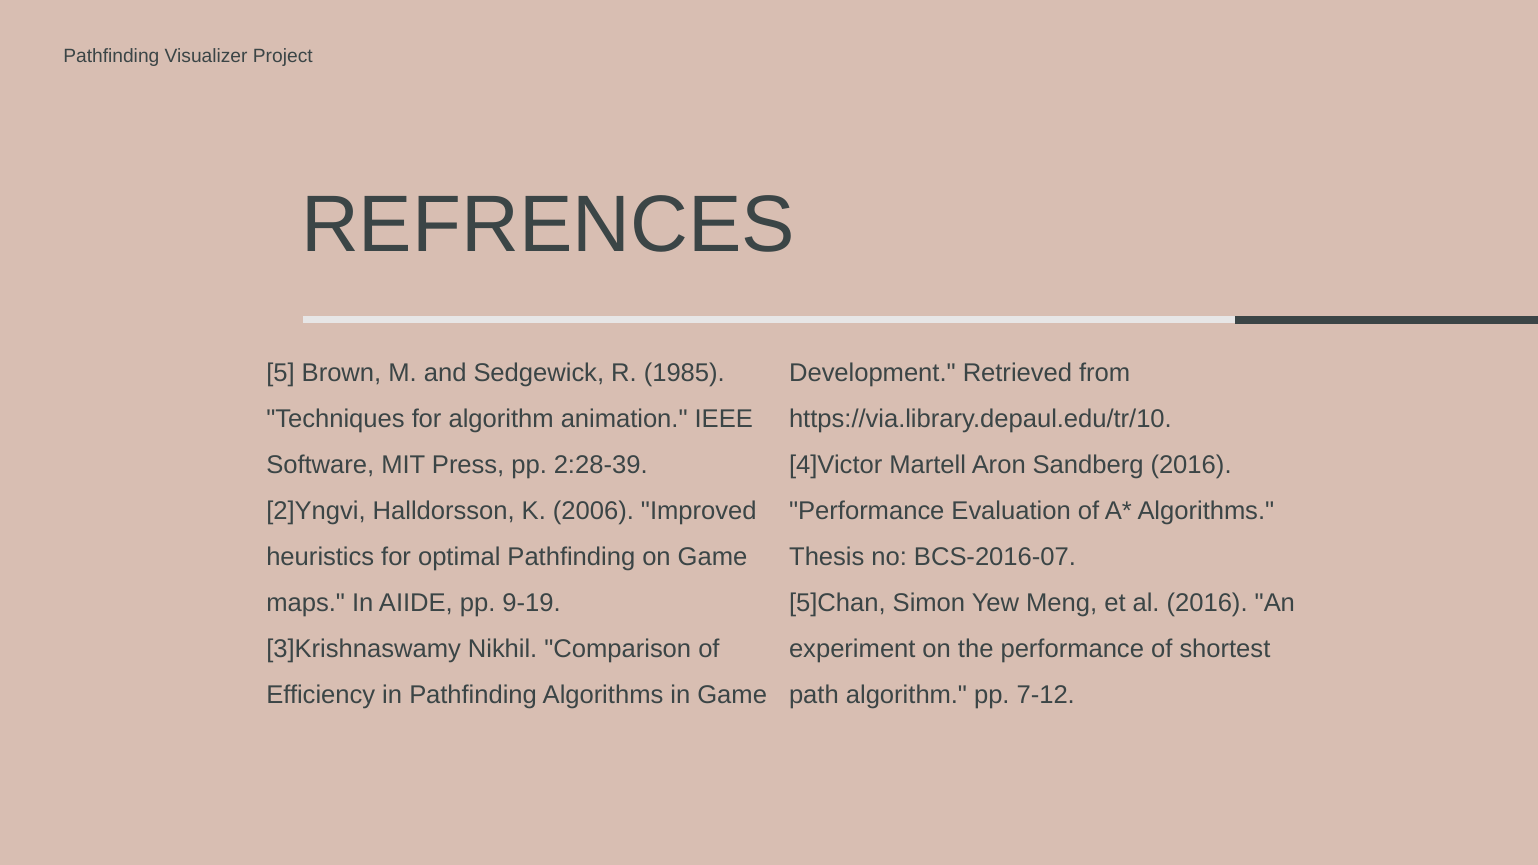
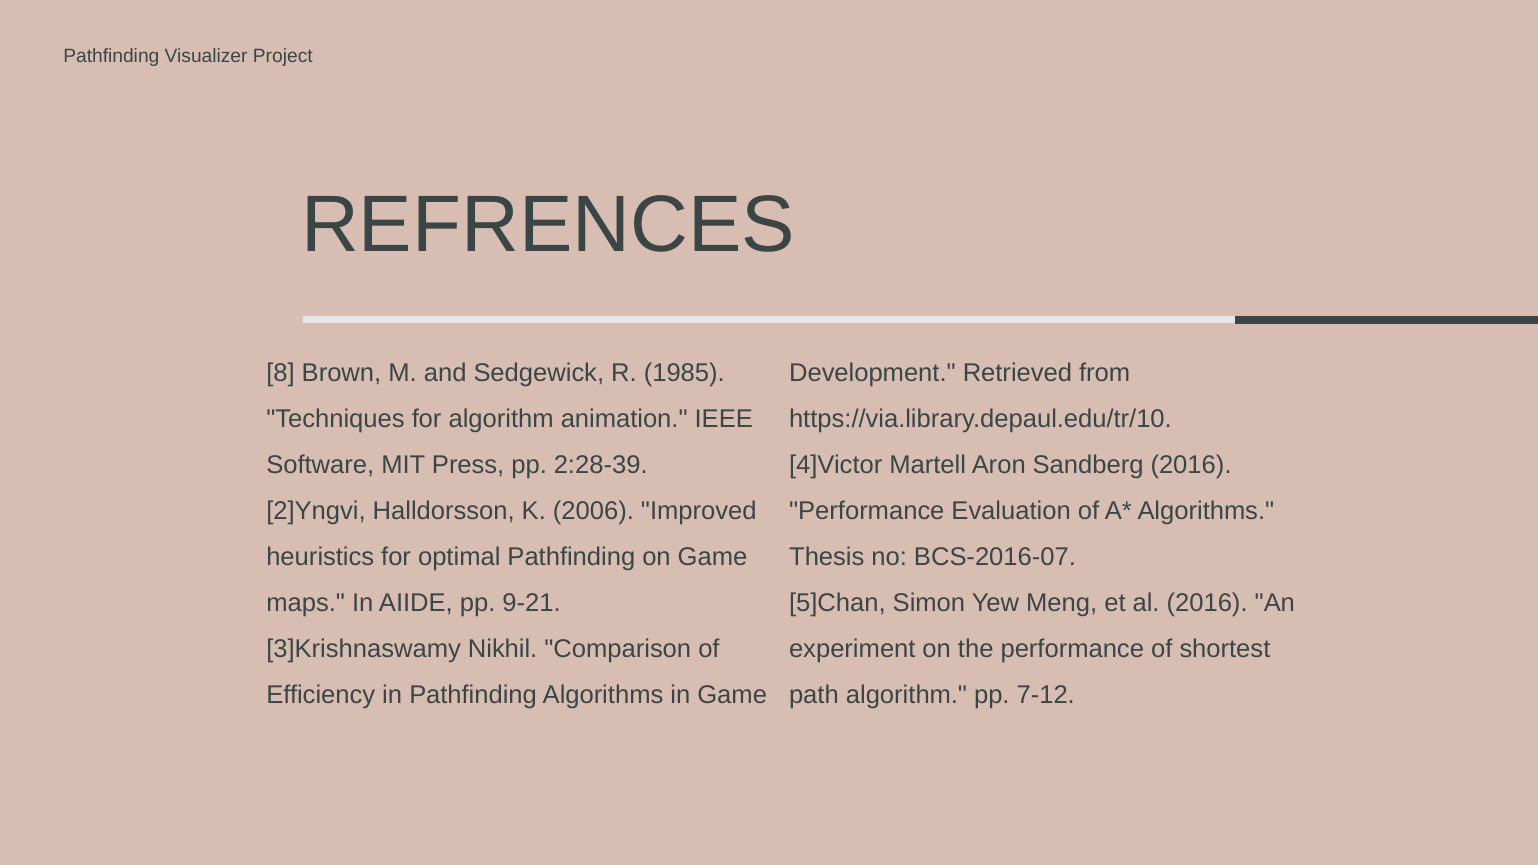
5: 5 -> 8
9-19: 9-19 -> 9-21
